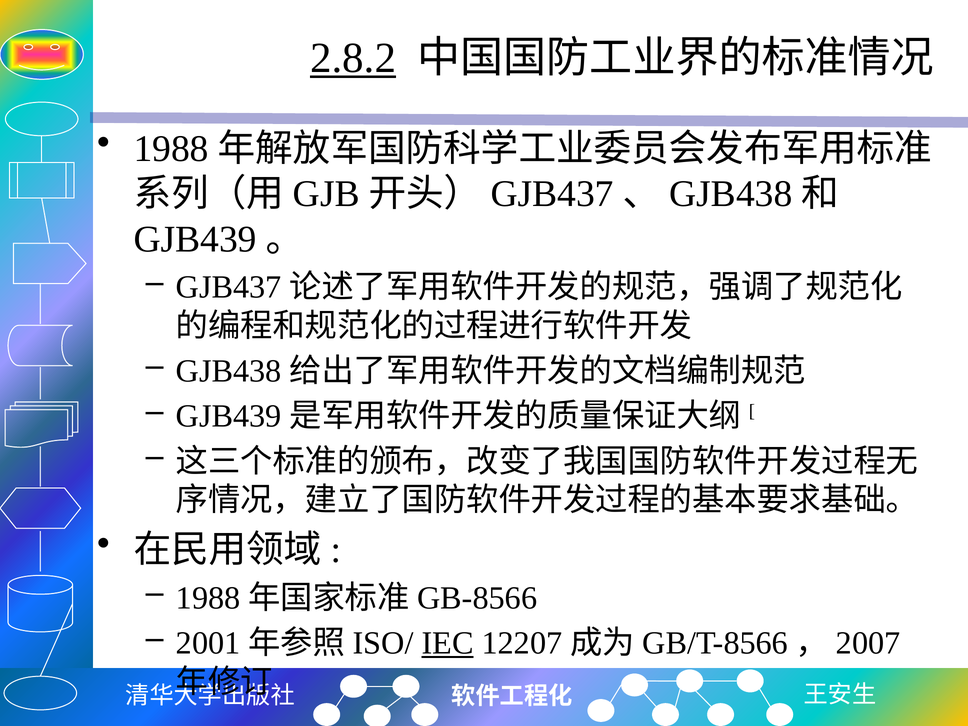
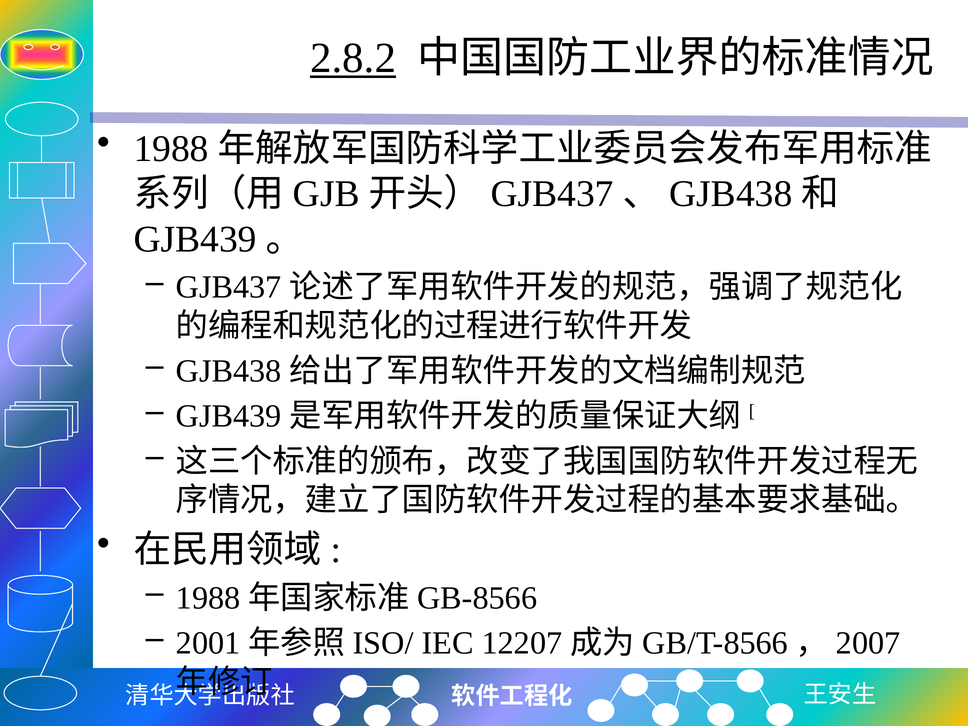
IEC underline: present -> none
